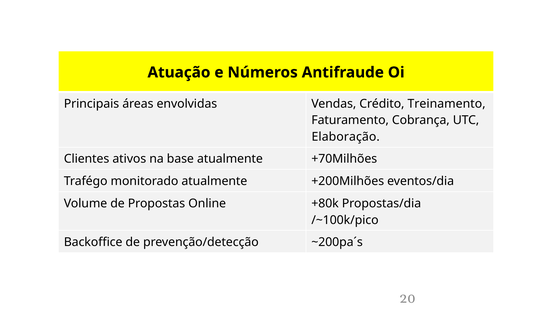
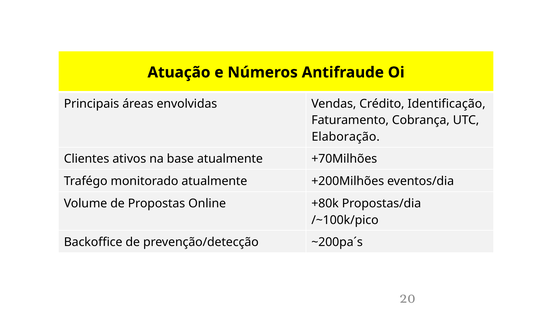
Treinamento: Treinamento -> Identificação
